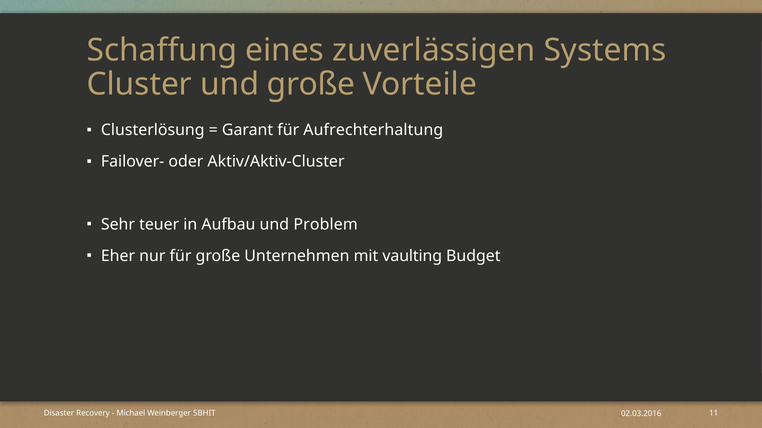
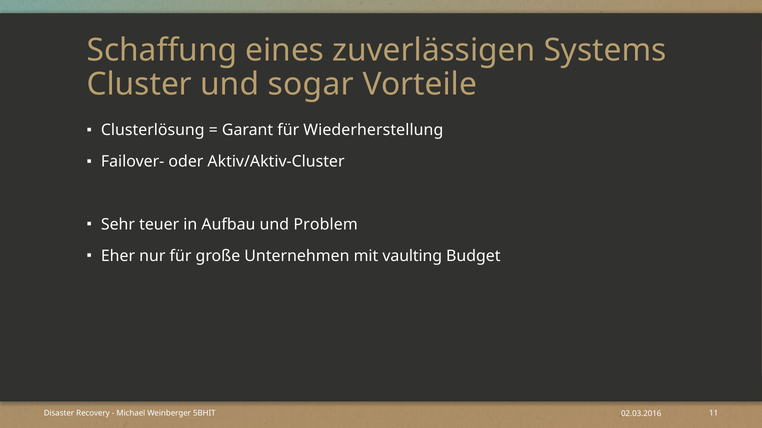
und große: große -> sogar
Aufrechterhaltung: Aufrechterhaltung -> Wiederherstellung
